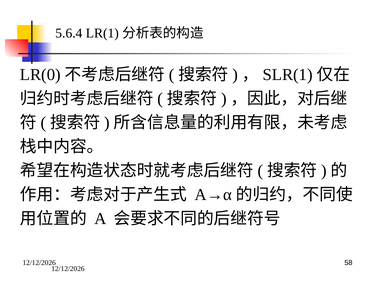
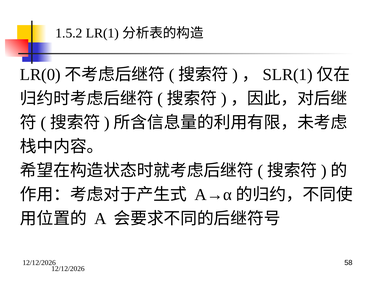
5.6.4: 5.6.4 -> 1.5.2
